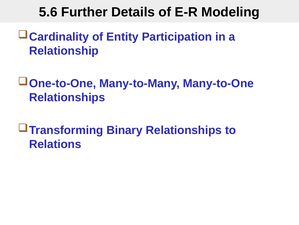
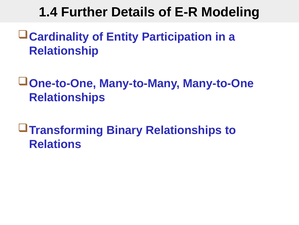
5.6: 5.6 -> 1.4
